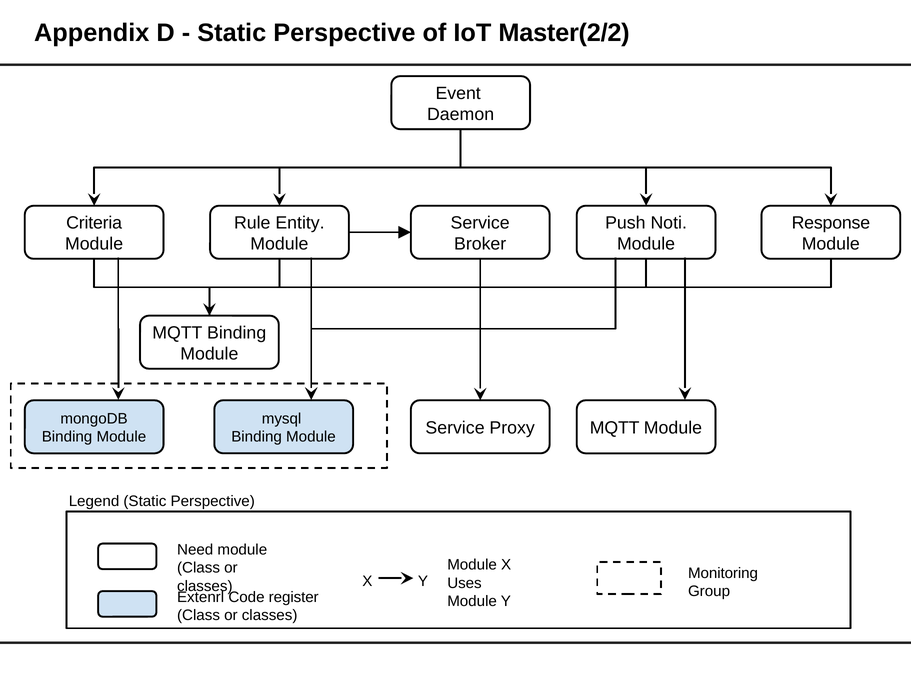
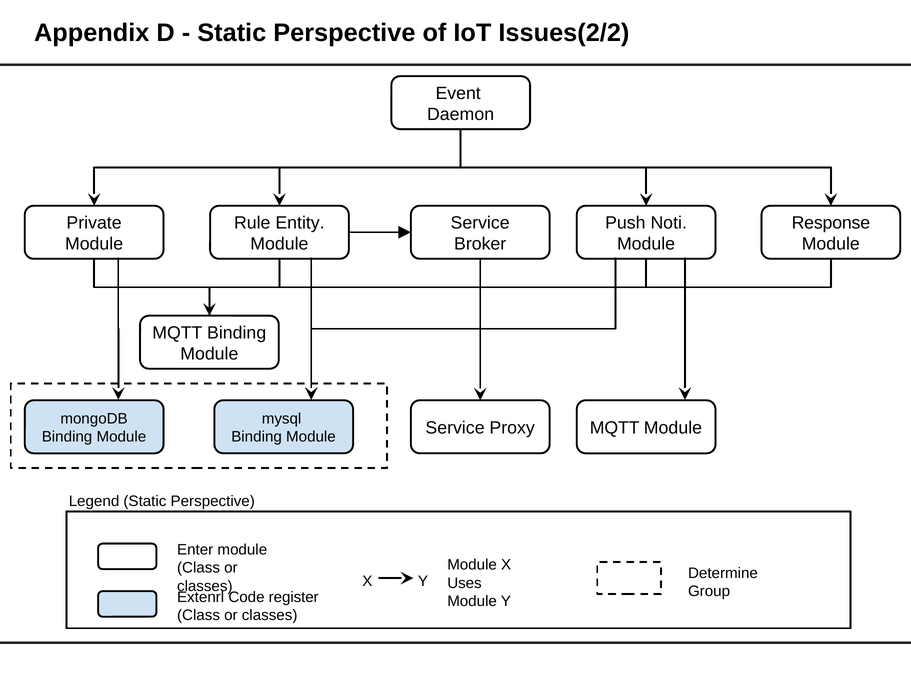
Master(2/2: Master(2/2 -> Issues(2/2
Criteria: Criteria -> Private
Need: Need -> Enter
Monitoring: Monitoring -> Determine
